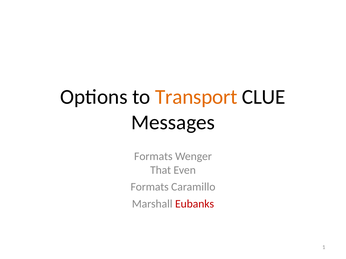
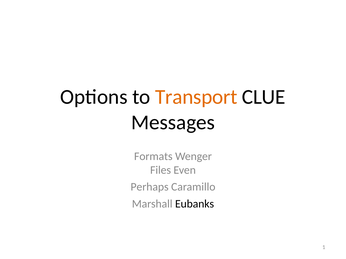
That: That -> Files
Formats at (150, 187): Formats -> Perhaps
Eubanks colour: red -> black
